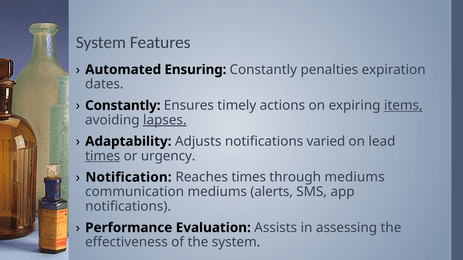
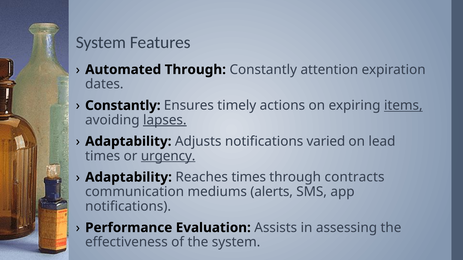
Automated Ensuring: Ensuring -> Through
penalties: penalties -> attention
times at (103, 156) underline: present -> none
urgency underline: none -> present
Notification at (128, 178): Notification -> Adaptability
through mediums: mediums -> contracts
